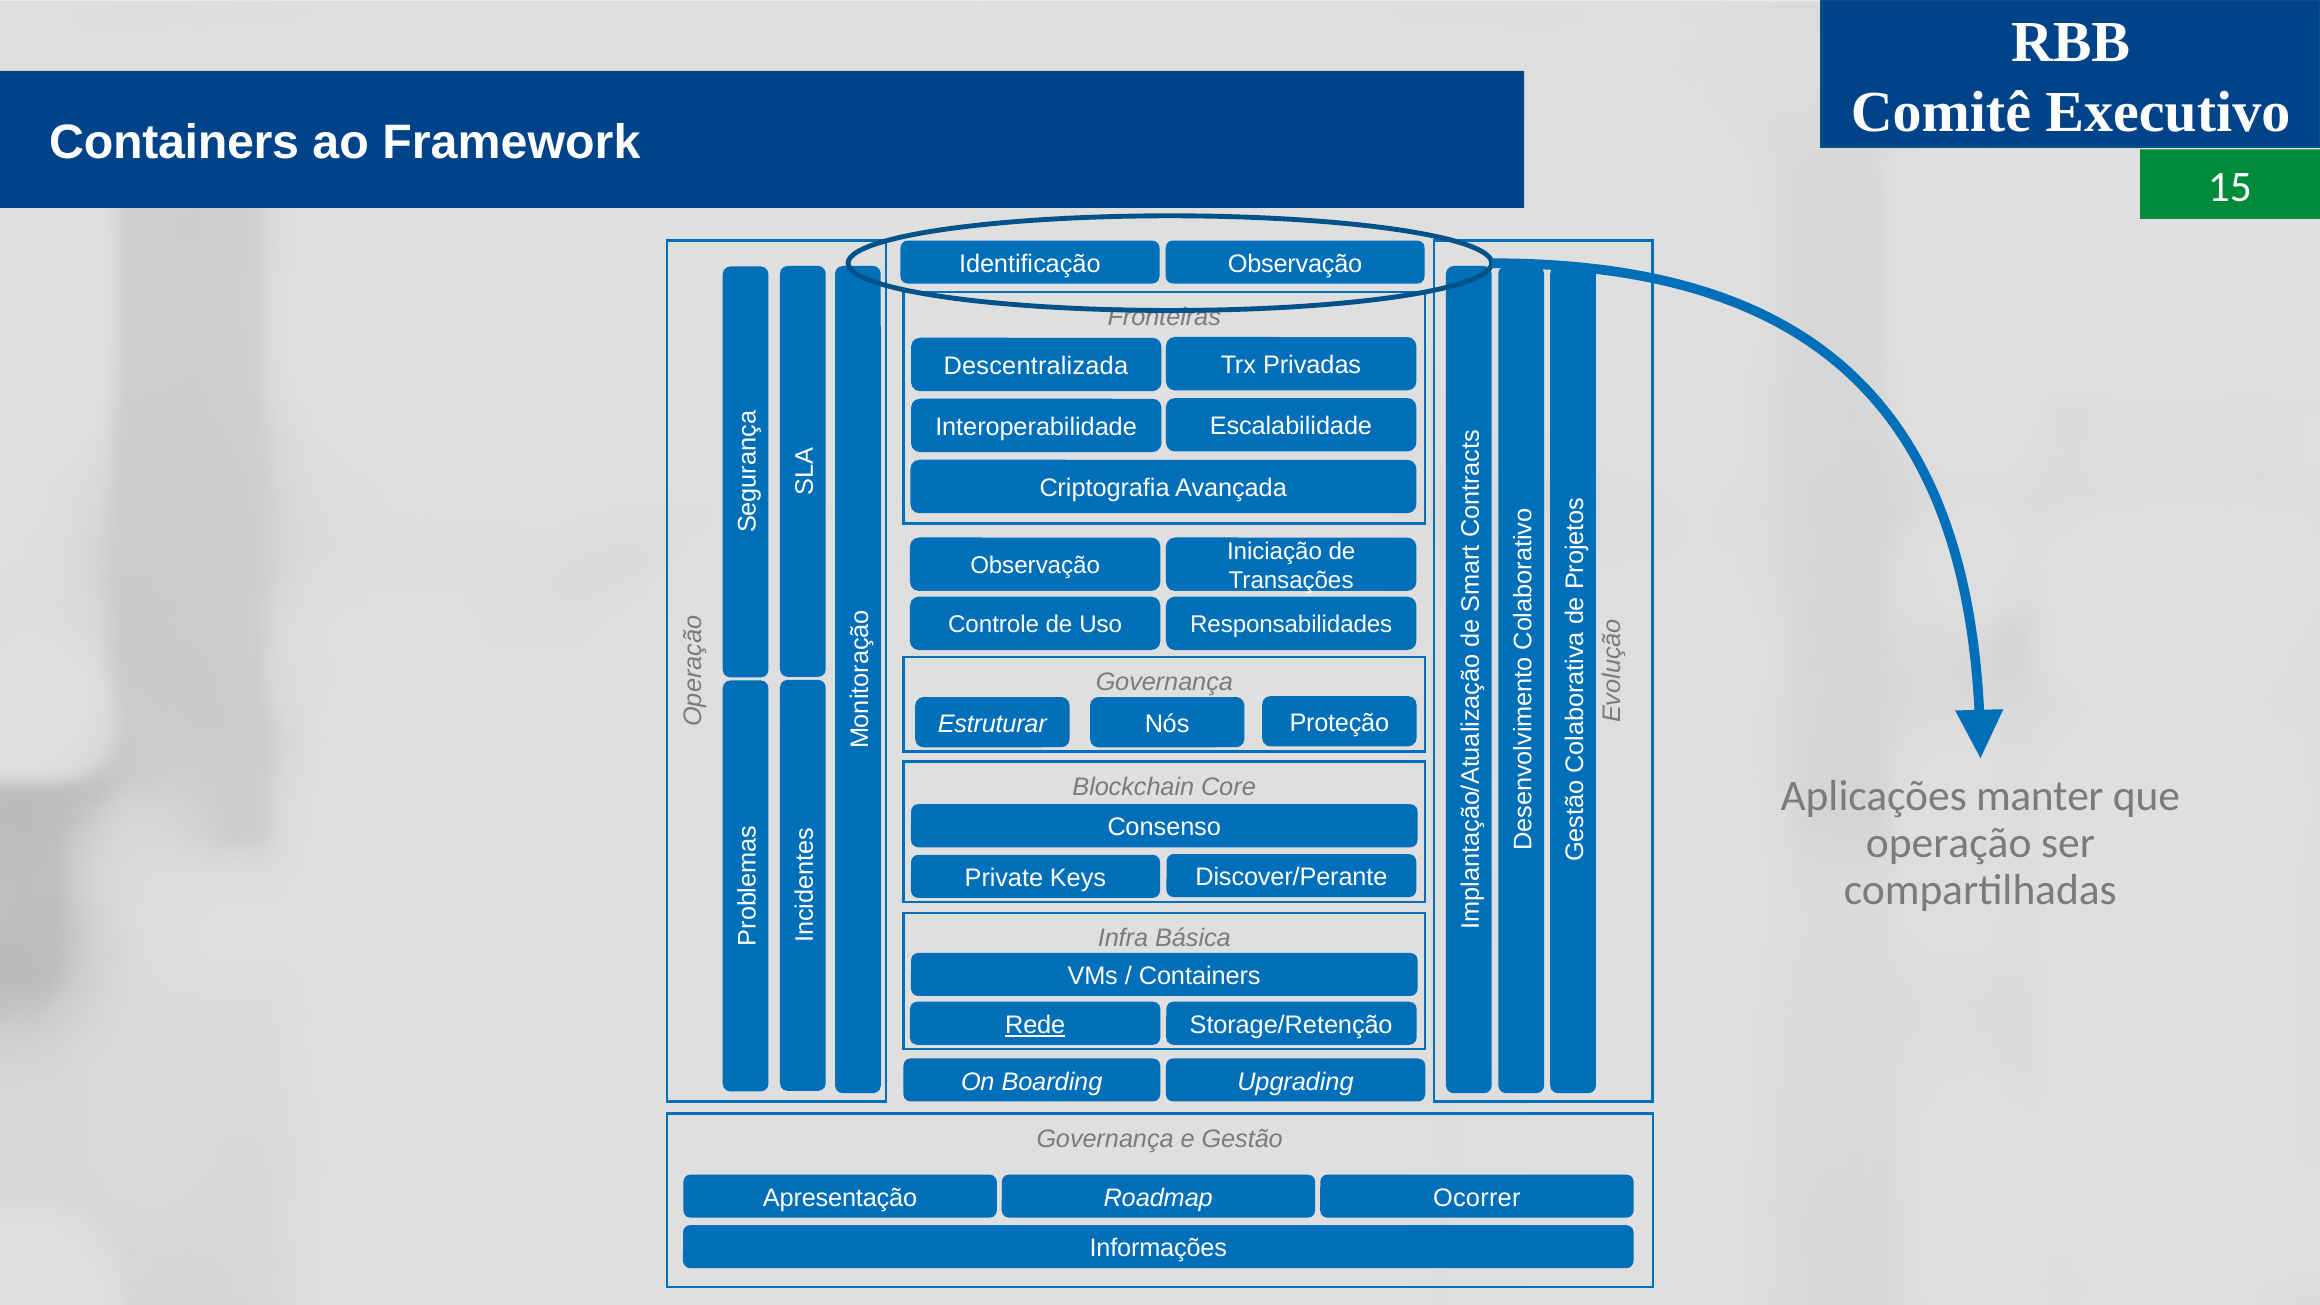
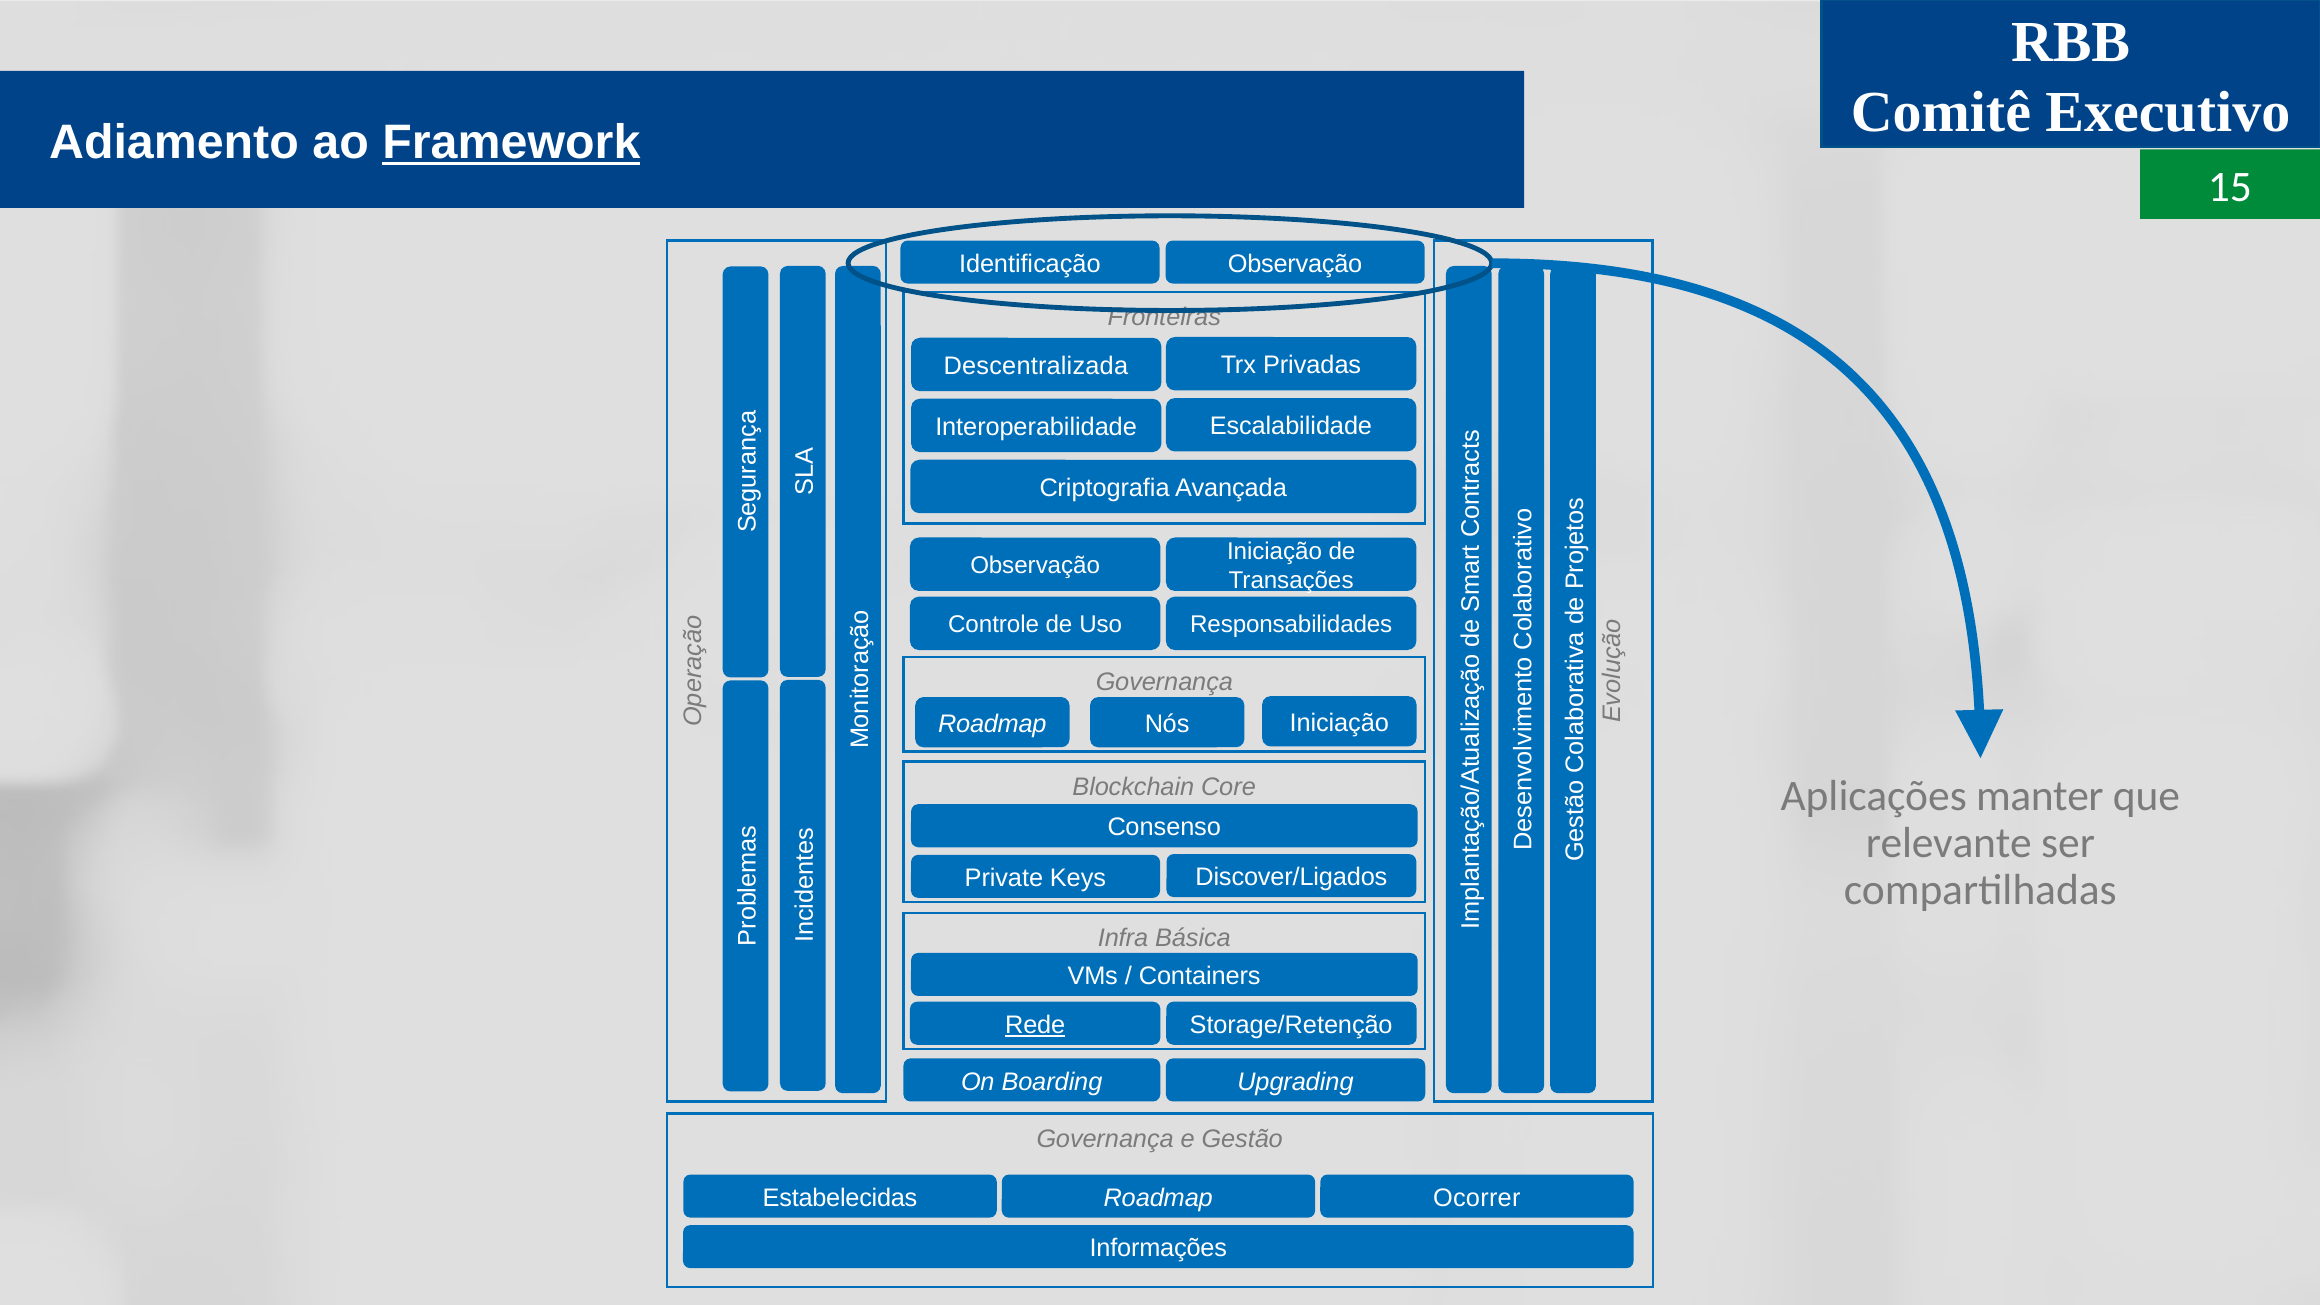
Containers at (174, 142): Containers -> Adiamento
Framework underline: none -> present
Proteção at (1339, 723): Proteção -> Iniciação
Estruturar at (992, 724): Estruturar -> Roadmap
operação: operação -> relevante
Discover/Perante: Discover/Perante -> Discover/Ligados
Apresentação: Apresentação -> Estabelecidas
